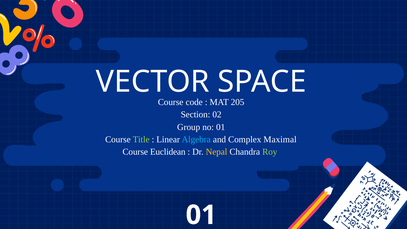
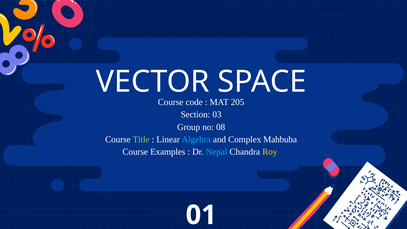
02: 02 -> 03
no 01: 01 -> 08
Maximal: Maximal -> Mahbuba
Euclidean: Euclidean -> Examples
Nepal colour: yellow -> light blue
Roy colour: light green -> yellow
